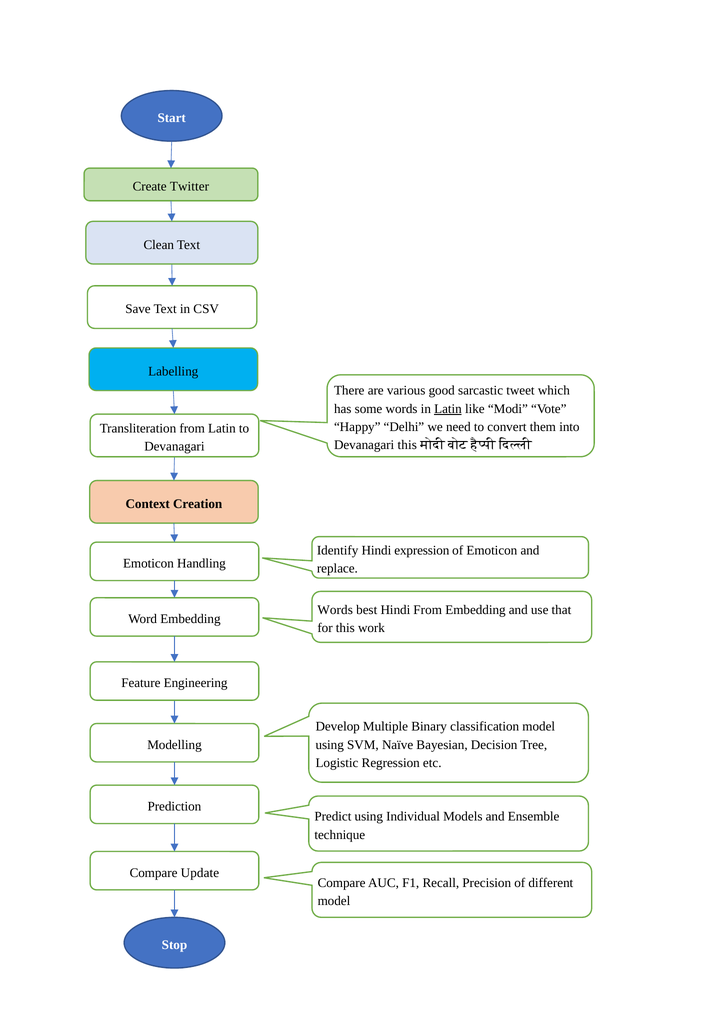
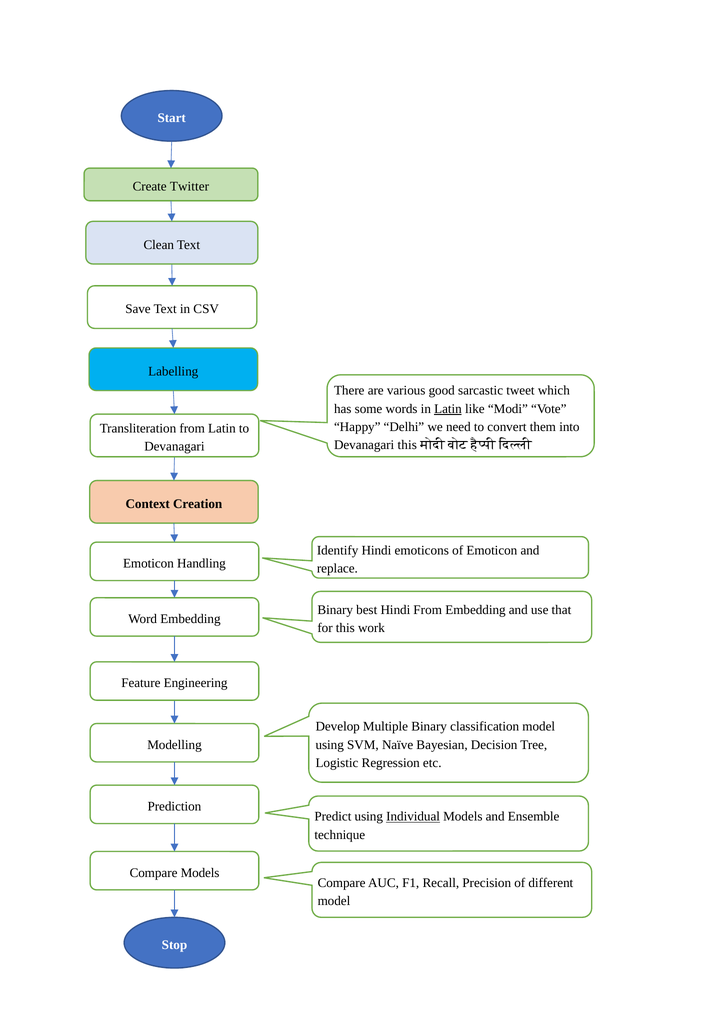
expression: expression -> emoticons
Words at (335, 610): Words -> Binary
Individual underline: none -> present
Compare Update: Update -> Models
